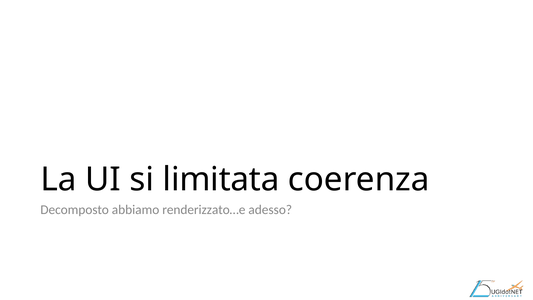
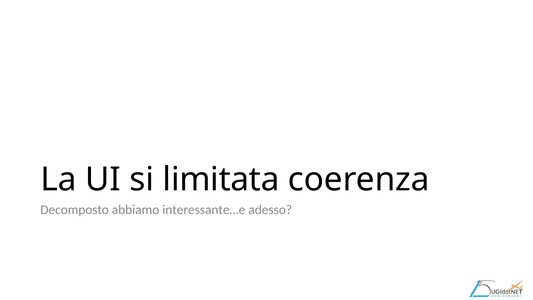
renderizzato…e: renderizzato…e -> interessante…e
